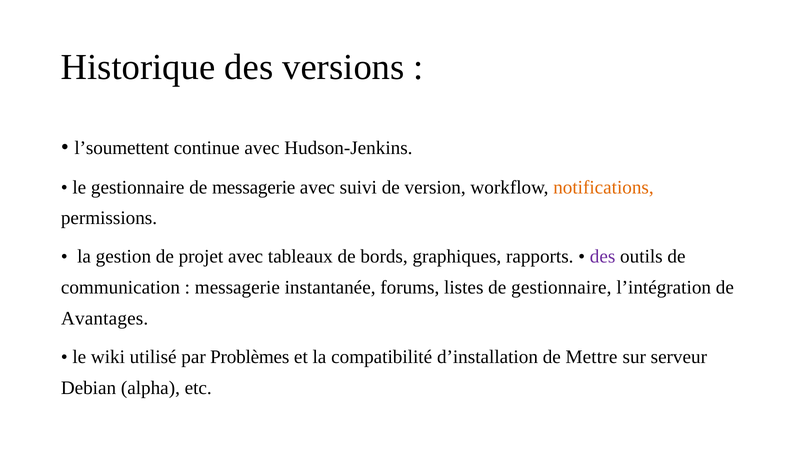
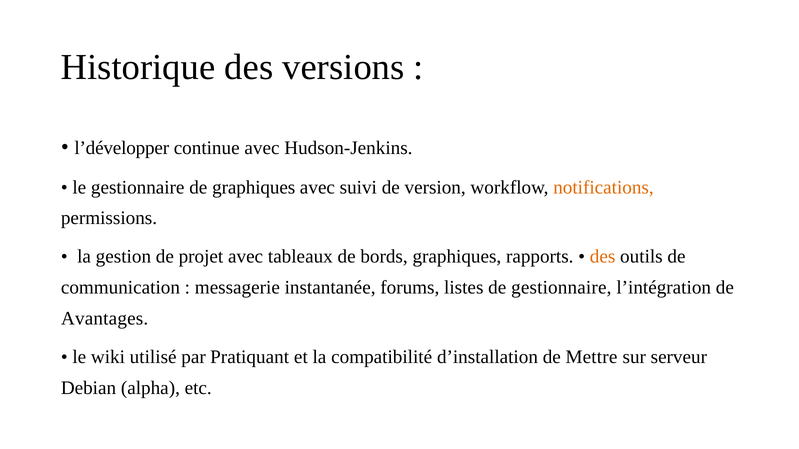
l’soumettent: l’soumettent -> l’développer
de messagerie: messagerie -> graphiques
des at (603, 257) colour: purple -> orange
Problèmes: Problèmes -> Pratiquant
